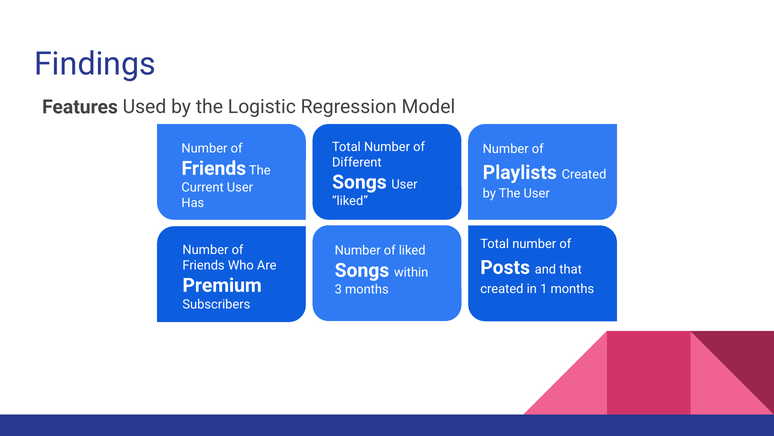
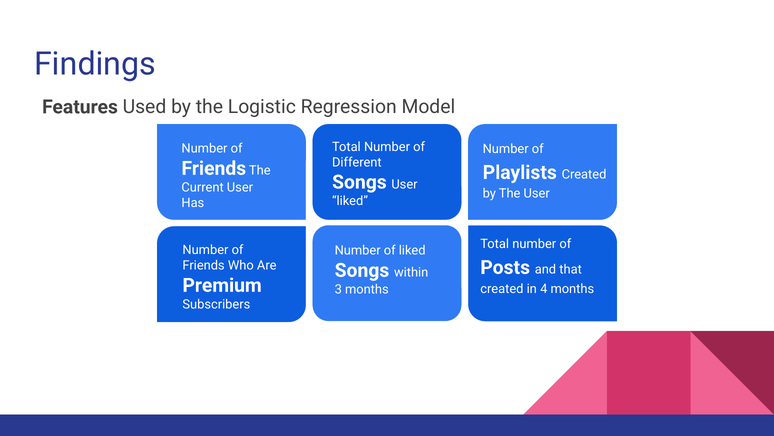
1: 1 -> 4
